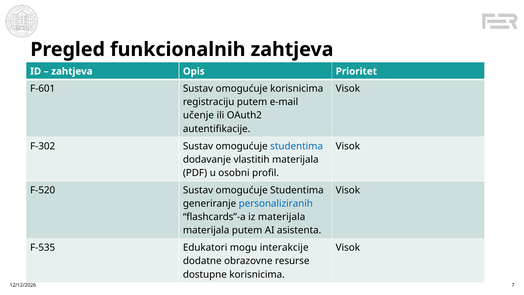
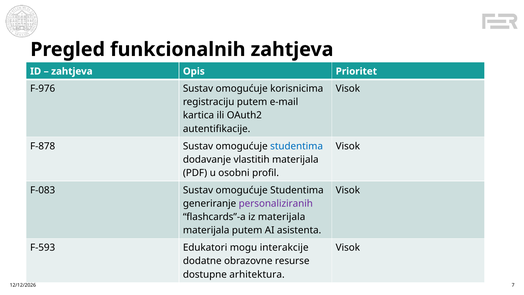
F-601: F-601 -> F-976
učenje: učenje -> kartica
F-302: F-302 -> F-878
F-520: F-520 -> F-083
personaliziranih colour: blue -> purple
F-535: F-535 -> F-593
dostupne korisnicima: korisnicima -> arhitektura
